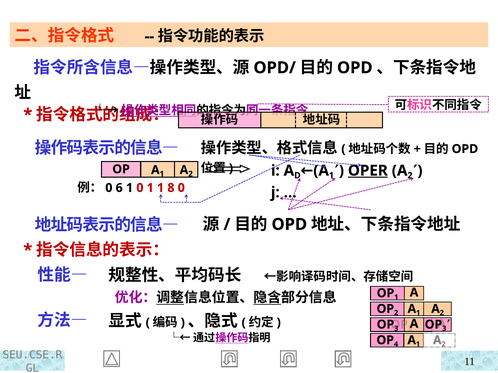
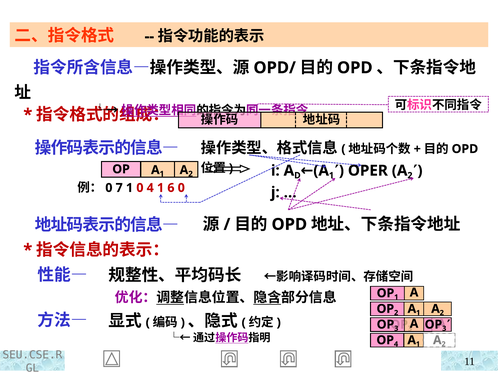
OPER underline: present -> none
6: 6 -> 7
0 1: 1 -> 4
8: 8 -> 6
